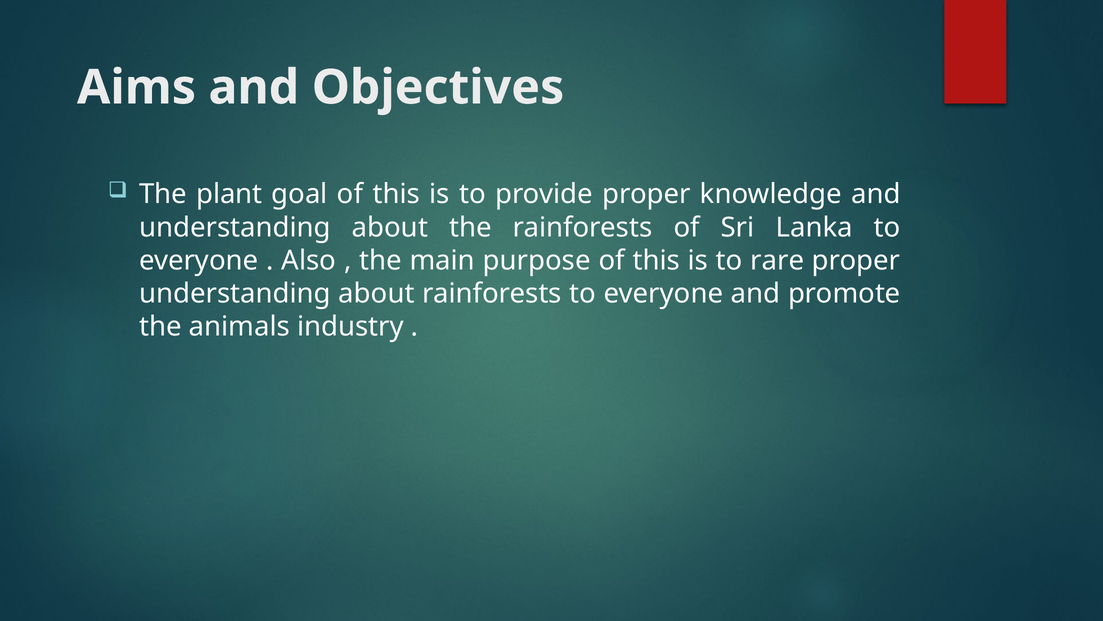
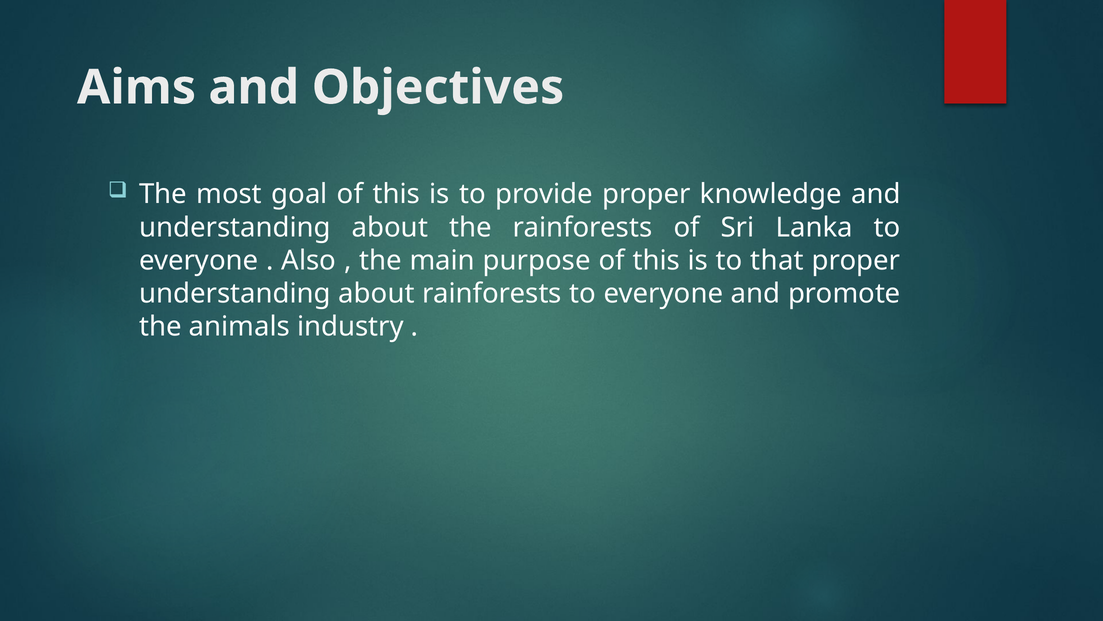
plant: plant -> most
rare: rare -> that
